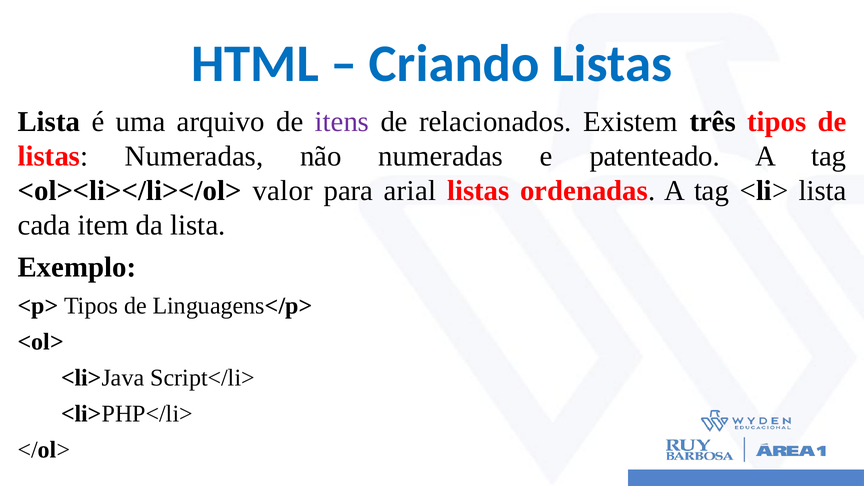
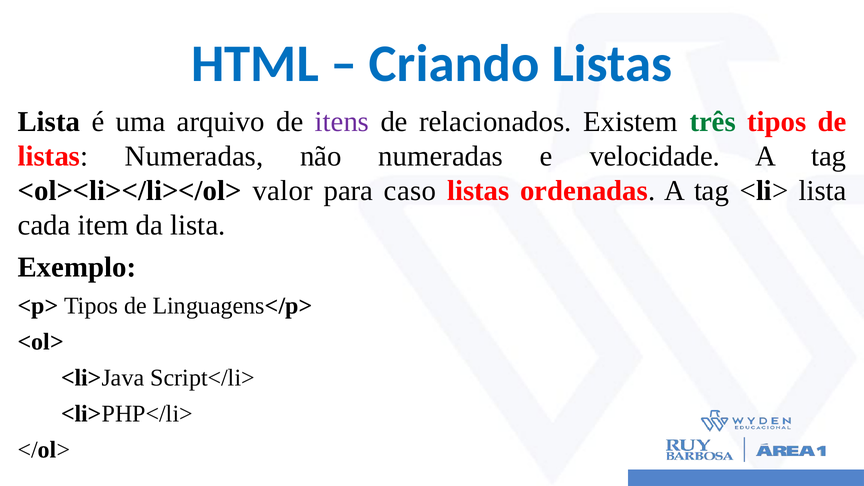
três colour: black -> green
patenteado: patenteado -> velocidade
arial: arial -> caso
